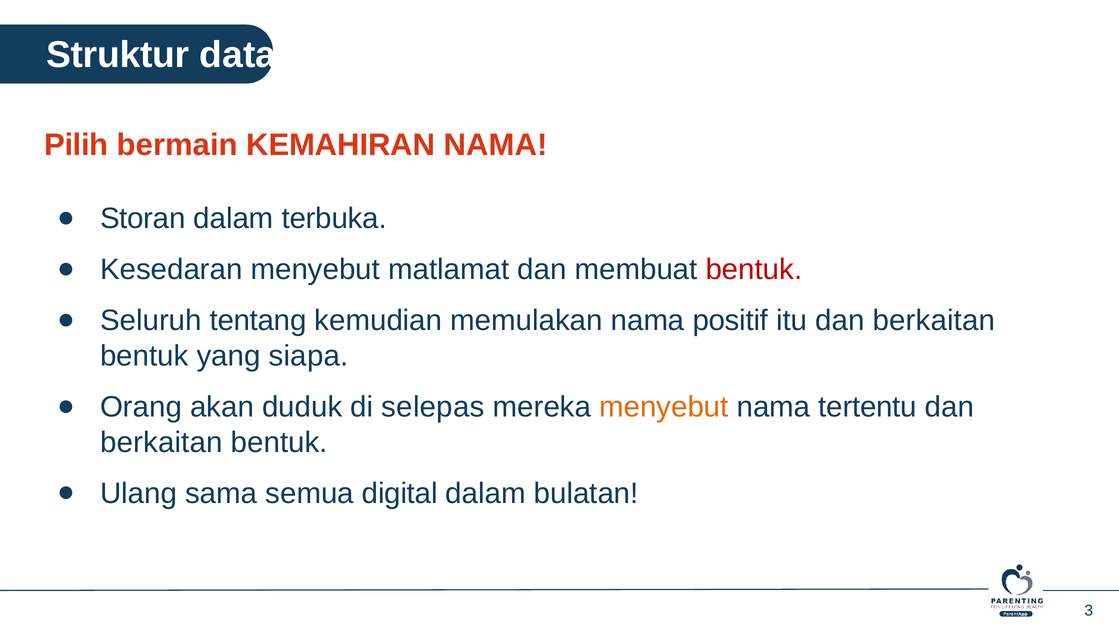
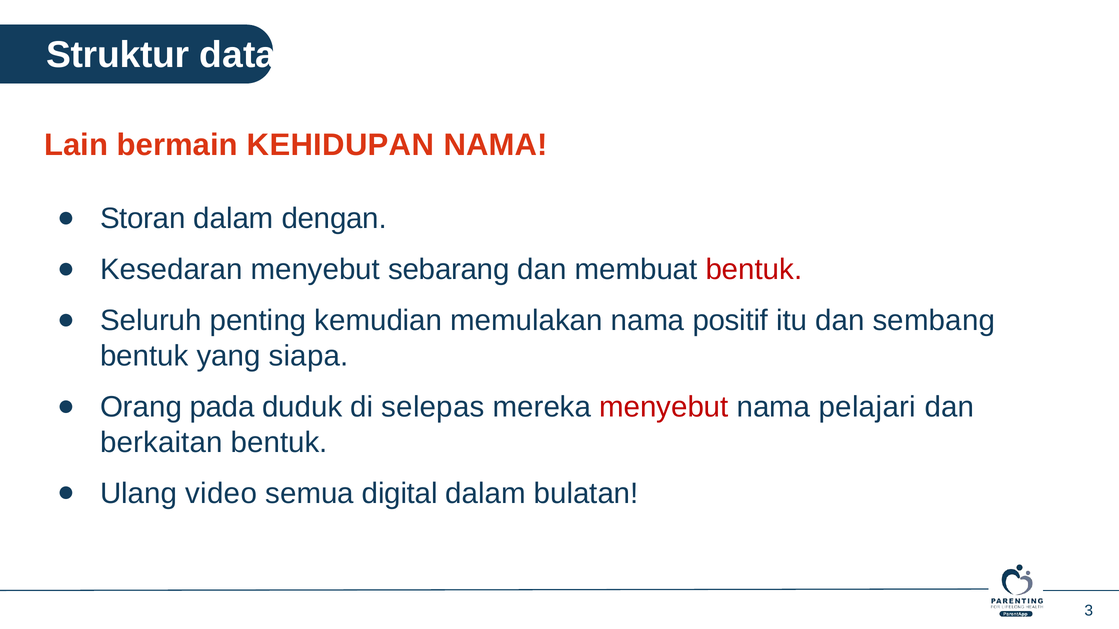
Pilih: Pilih -> Lain
KEMAHIRAN: KEMAHIRAN -> KEHIDUPAN
terbuka: terbuka -> dengan
matlamat: matlamat -> sebarang
tentang: tentang -> penting
itu dan berkaitan: berkaitan -> sembang
akan: akan -> pada
menyebut at (664, 407) colour: orange -> red
tertentu: tertentu -> pelajari
sama: sama -> video
